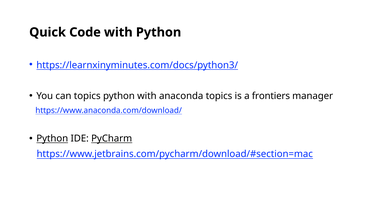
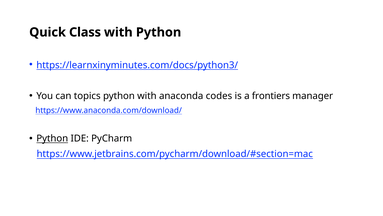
Code: Code -> Class
anaconda topics: topics -> codes
PyCharm underline: present -> none
